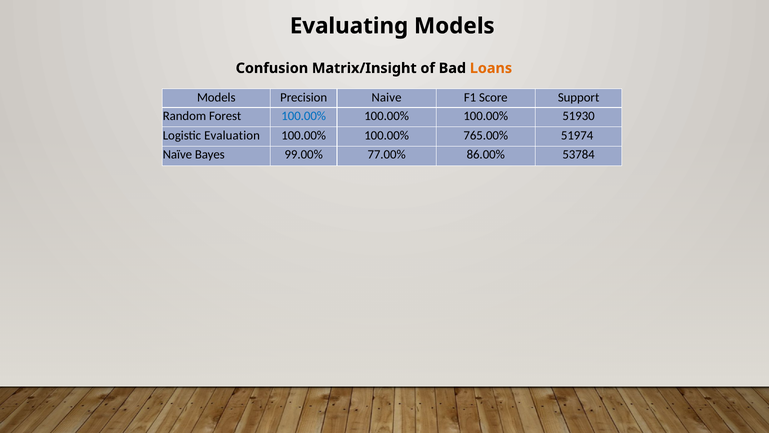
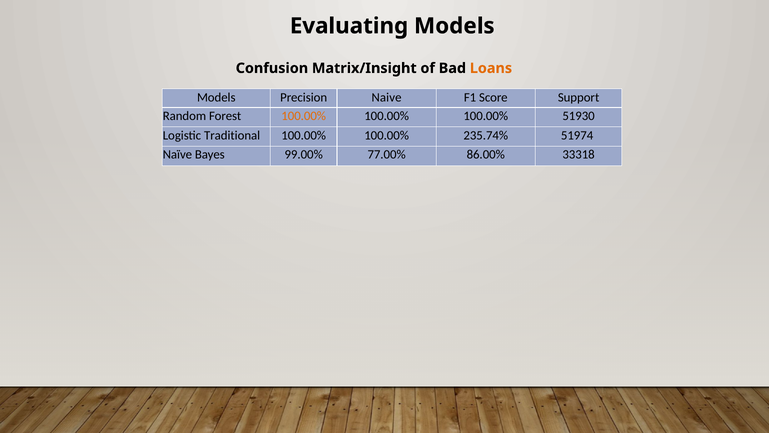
100.00% at (304, 116) colour: blue -> orange
Evaluation: Evaluation -> Traditional
765.00%: 765.00% -> 235.74%
53784: 53784 -> 33318
